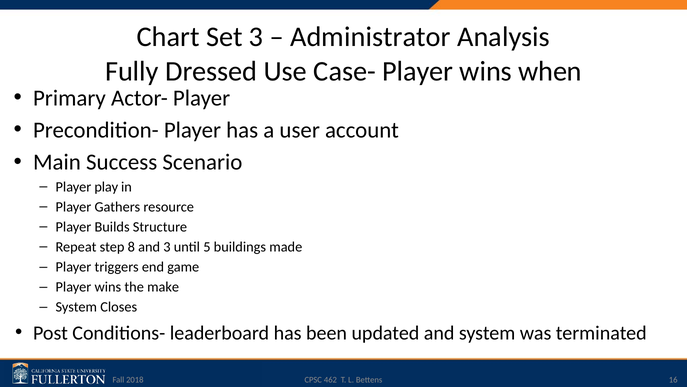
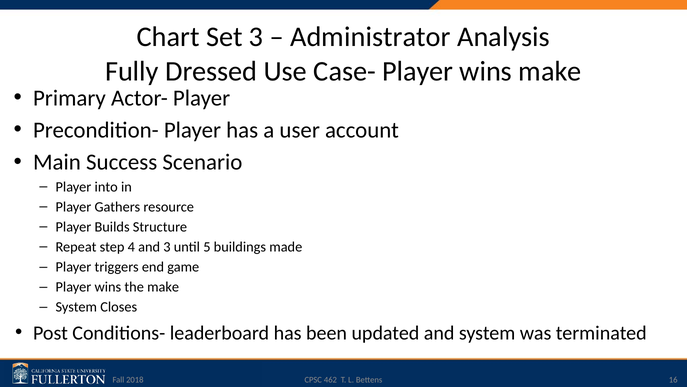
wins when: when -> make
play: play -> into
8: 8 -> 4
